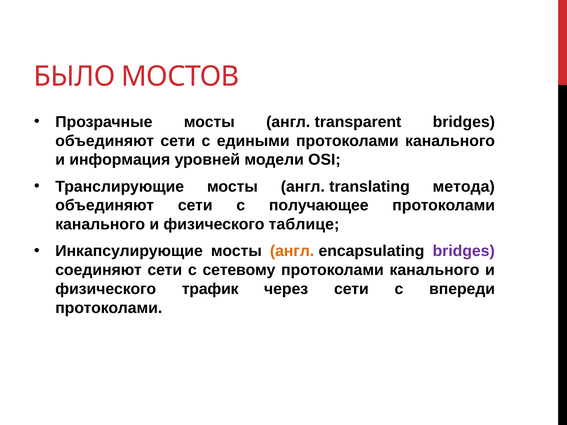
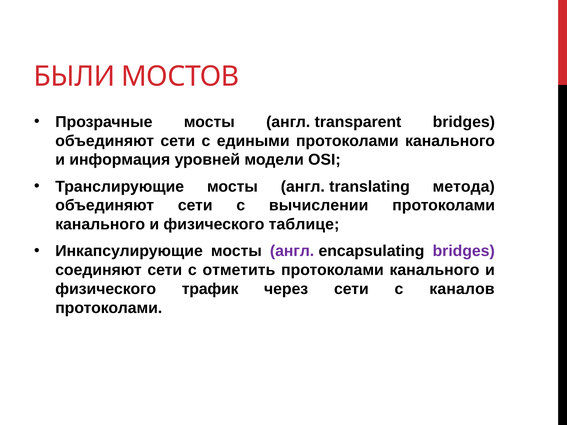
БЫЛО: БЫЛО -> БЫЛИ
получающее: получающее -> вычислении
англ at (292, 251) colour: orange -> purple
сетевому: сетевому -> отметить
впереди: впереди -> каналов
